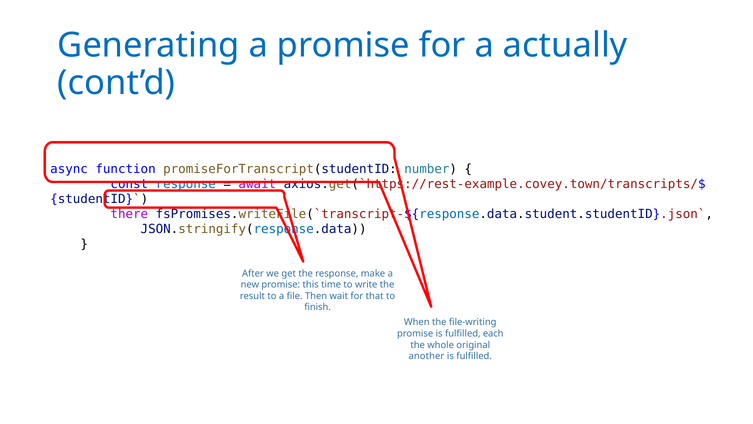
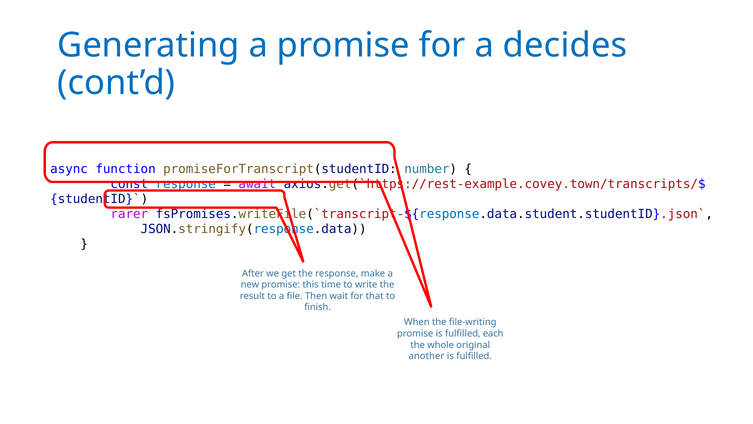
actually: actually -> decides
there: there -> rarer
